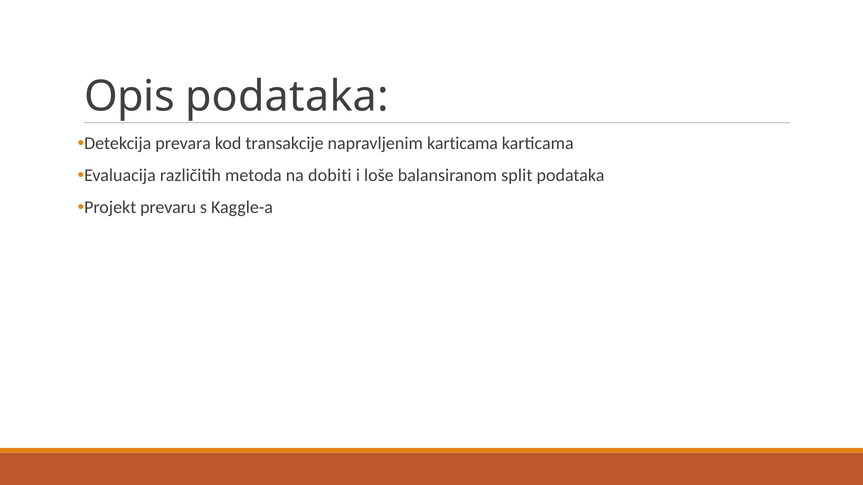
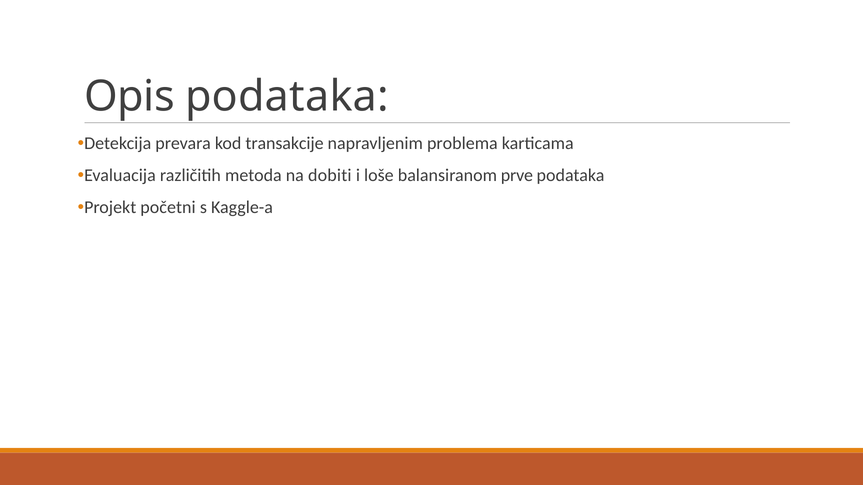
napravljenim karticama: karticama -> problema
split: split -> prve
prevaru: prevaru -> početni
